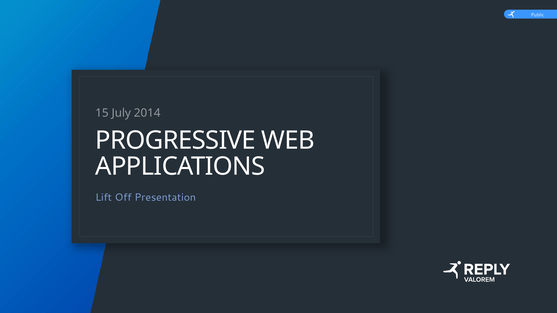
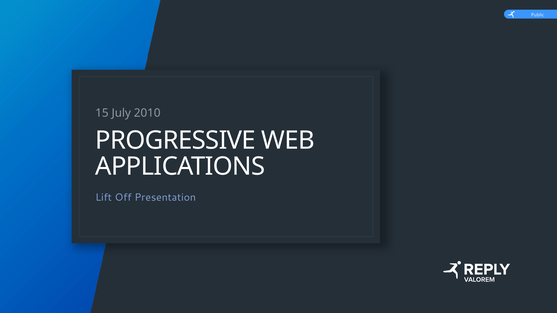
2014: 2014 -> 2010
